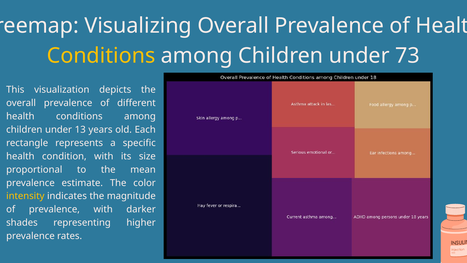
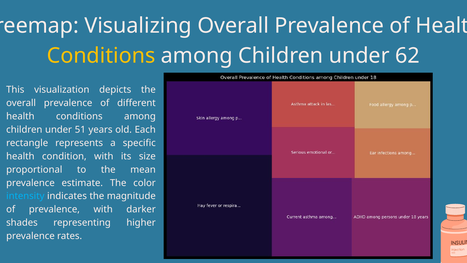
73: 73 -> 62
13: 13 -> 51
intensity colour: yellow -> light blue
